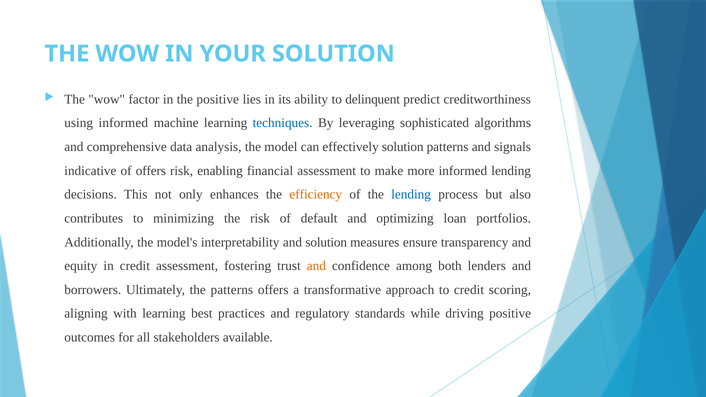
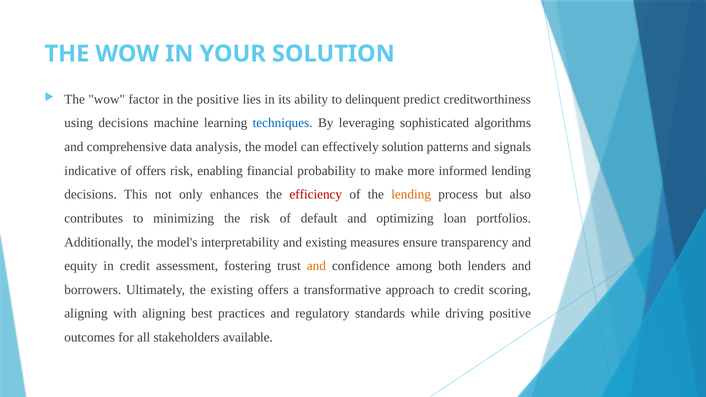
using informed: informed -> decisions
financial assessment: assessment -> probability
efficiency colour: orange -> red
lending at (411, 195) colour: blue -> orange
and solution: solution -> existing
the patterns: patterns -> existing
with learning: learning -> aligning
